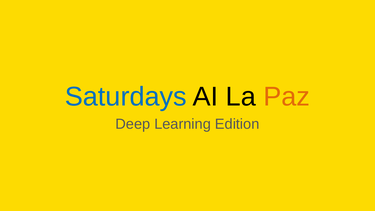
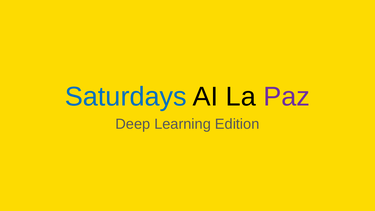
Paz colour: orange -> purple
